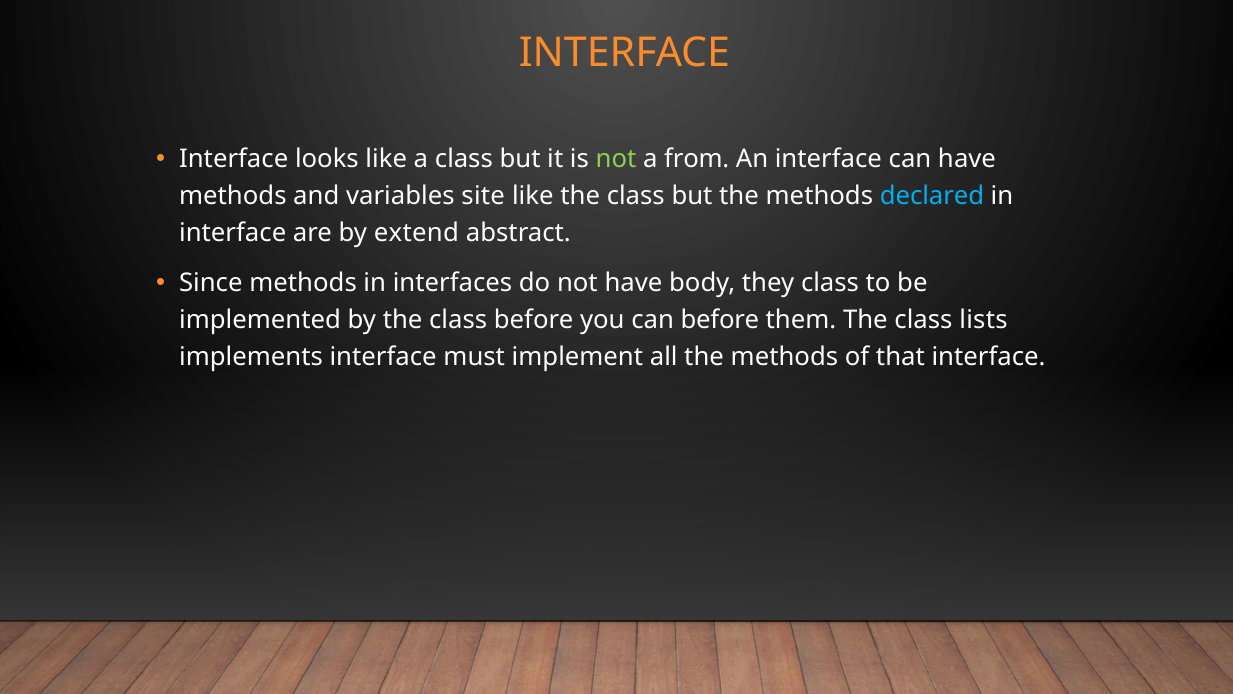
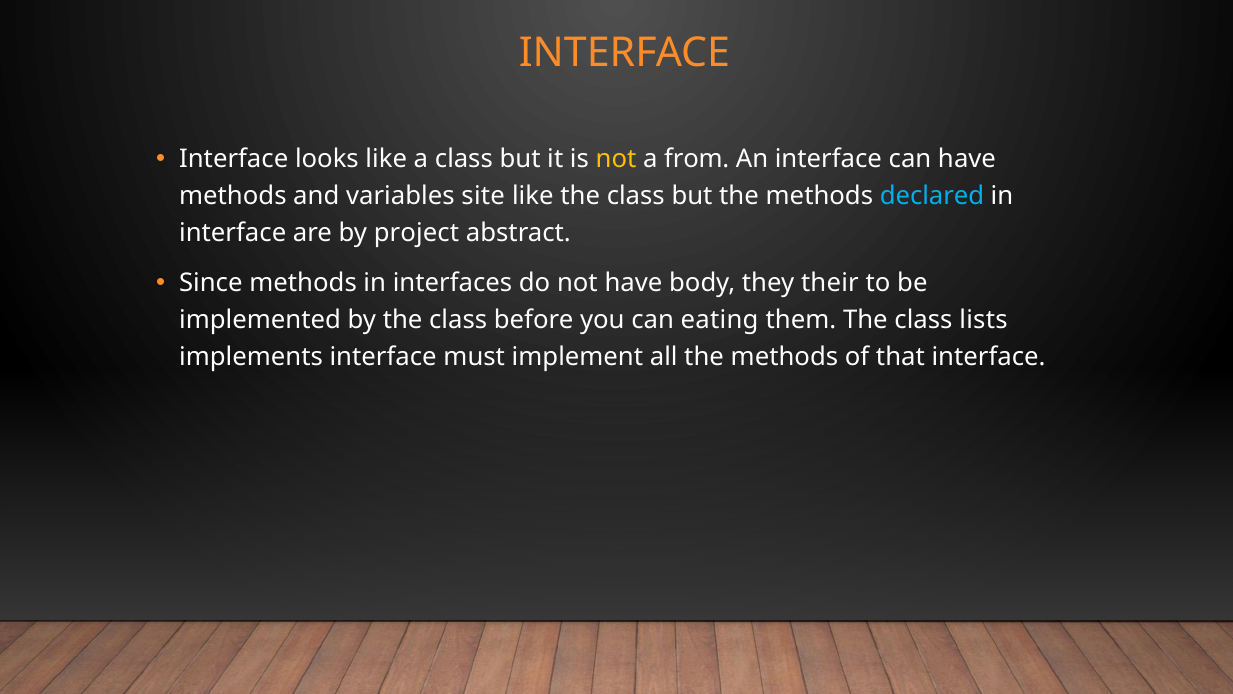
not at (616, 159) colour: light green -> yellow
extend: extend -> project
they class: class -> their
can before: before -> eating
